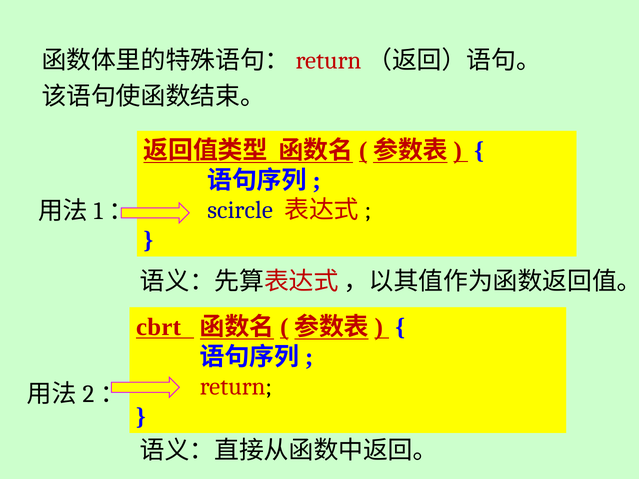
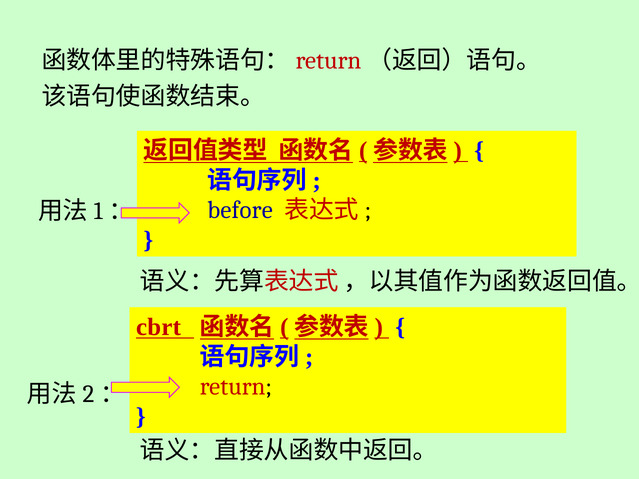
scircle: scircle -> before
